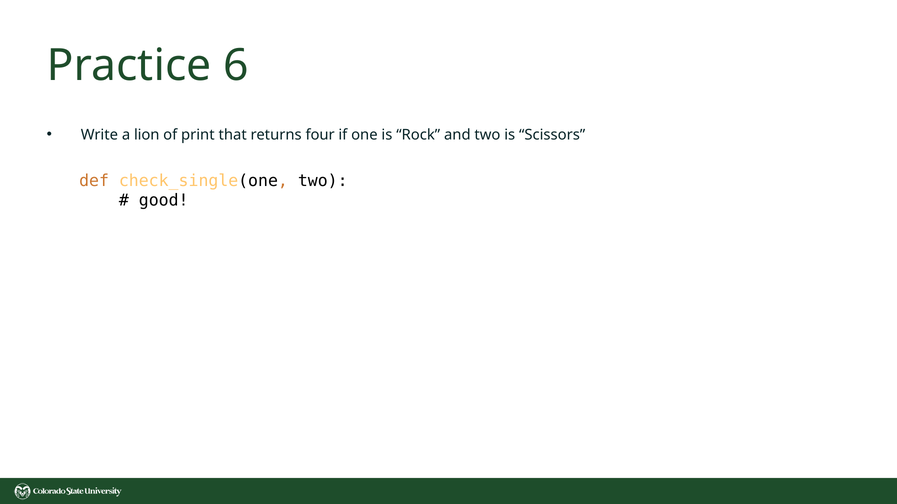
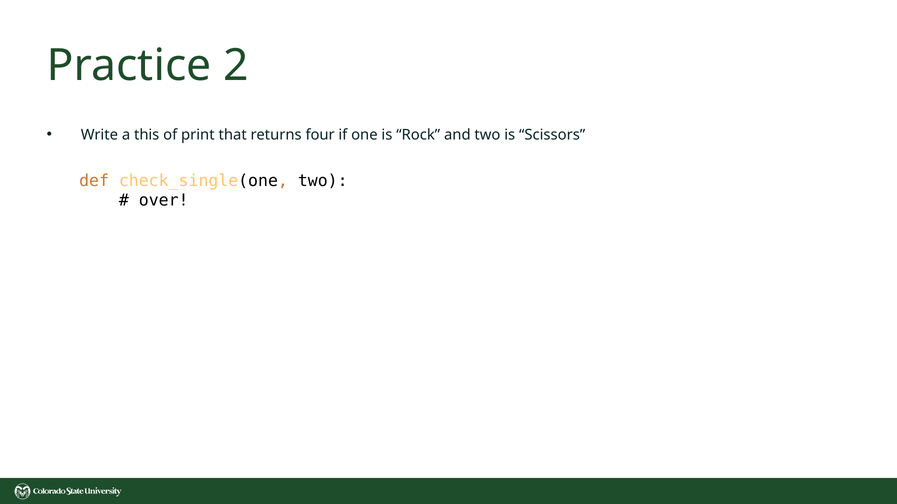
6: 6 -> 2
lion: lion -> this
good: good -> over
